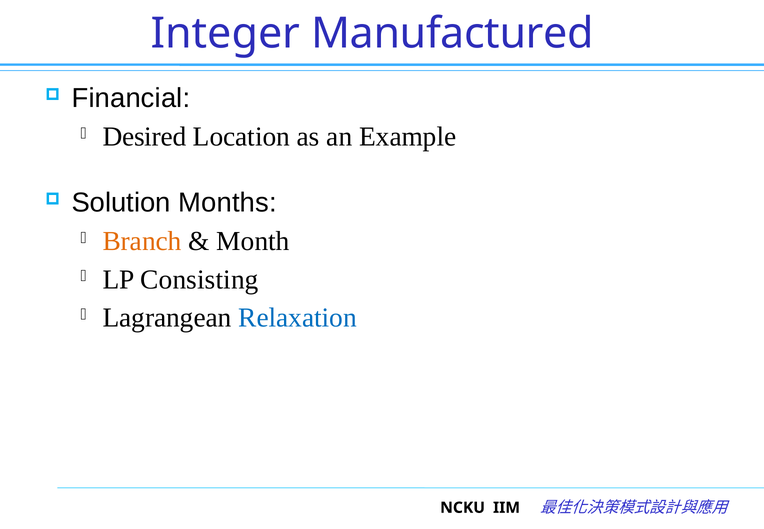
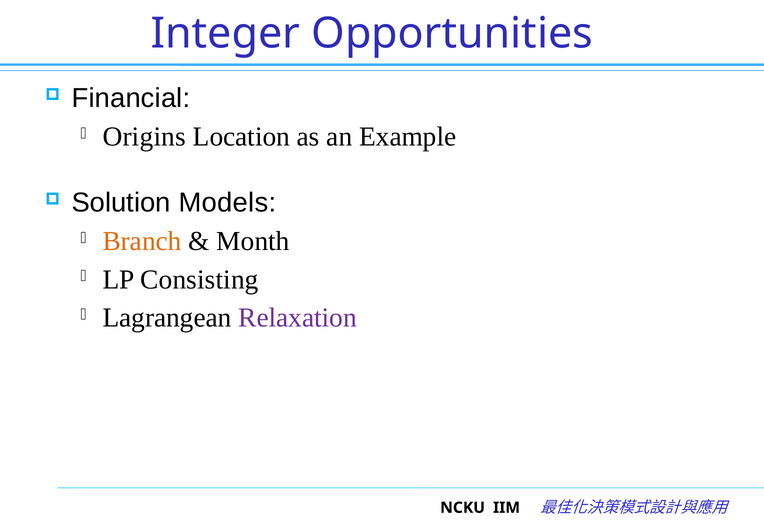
Manufactured: Manufactured -> Opportunities
Desired: Desired -> Origins
Months: Months -> Models
Relaxation colour: blue -> purple
